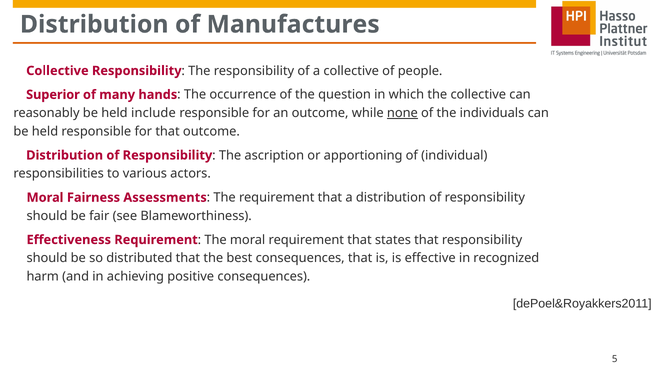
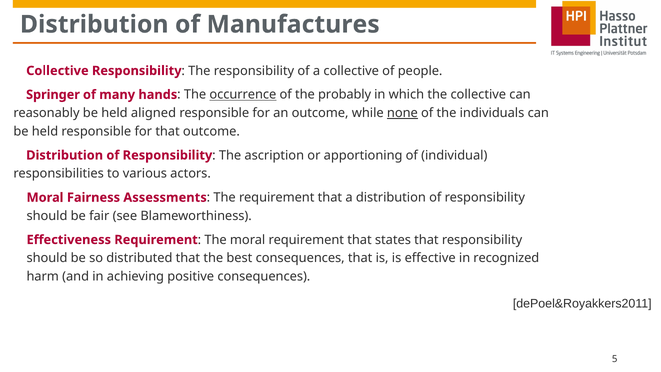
Superior: Superior -> Springer
occurrence underline: none -> present
question: question -> probably
include: include -> aligned
